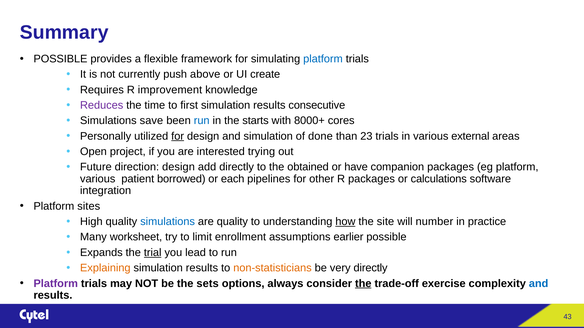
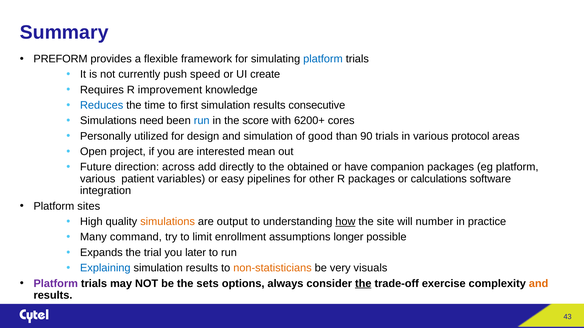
POSSIBLE at (60, 59): POSSIBLE -> PREFORM
above: above -> speed
Reduces colour: purple -> blue
save: save -> need
starts: starts -> score
8000+: 8000+ -> 6200+
for at (178, 136) underline: present -> none
done: done -> good
23: 23 -> 90
external: external -> protocol
trying: trying -> mean
direction design: design -> across
borrowed: borrowed -> variables
each: each -> easy
simulations at (168, 222) colour: blue -> orange
are quality: quality -> output
worksheet: worksheet -> command
earlier: earlier -> longer
trial underline: present -> none
lead: lead -> later
Explaining colour: orange -> blue
very directly: directly -> visuals
and at (539, 284) colour: blue -> orange
